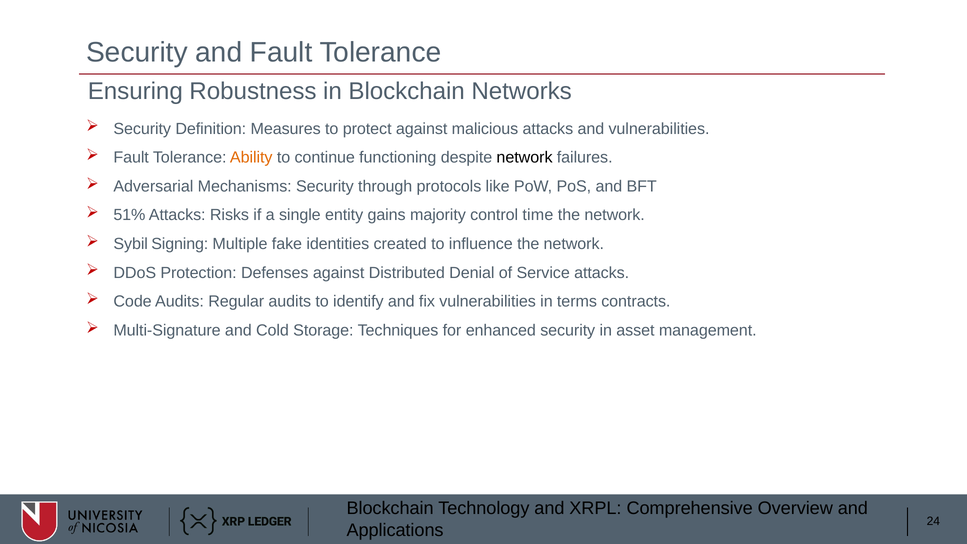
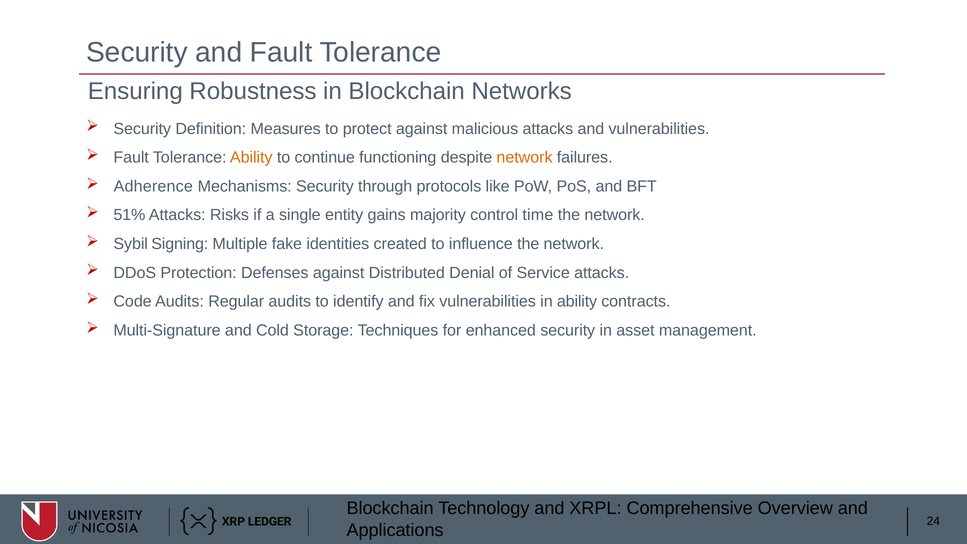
network at (525, 158) colour: black -> orange
Adversarial: Adversarial -> Adherence
in terms: terms -> ability
